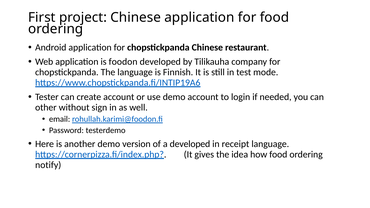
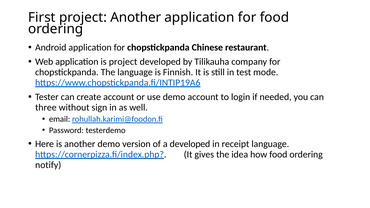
project Chinese: Chinese -> Another
is foodon: foodon -> project
other: other -> three
